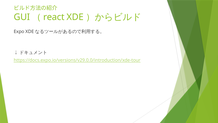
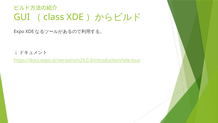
react: react -> class
